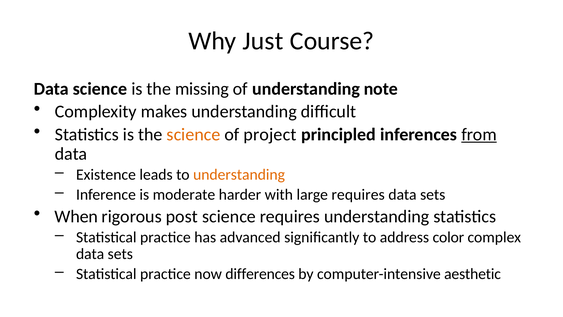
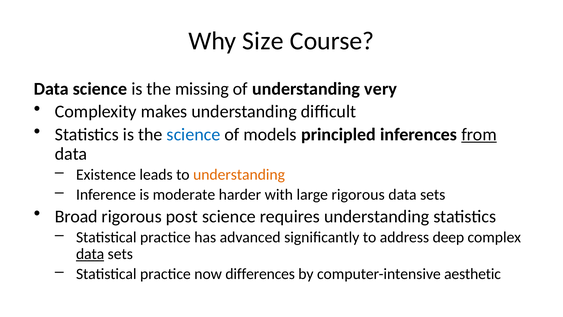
Just: Just -> Size
note: note -> very
science at (193, 134) colour: orange -> blue
project: project -> models
large requires: requires -> rigorous
When: When -> Broad
color: color -> deep
data at (90, 254) underline: none -> present
